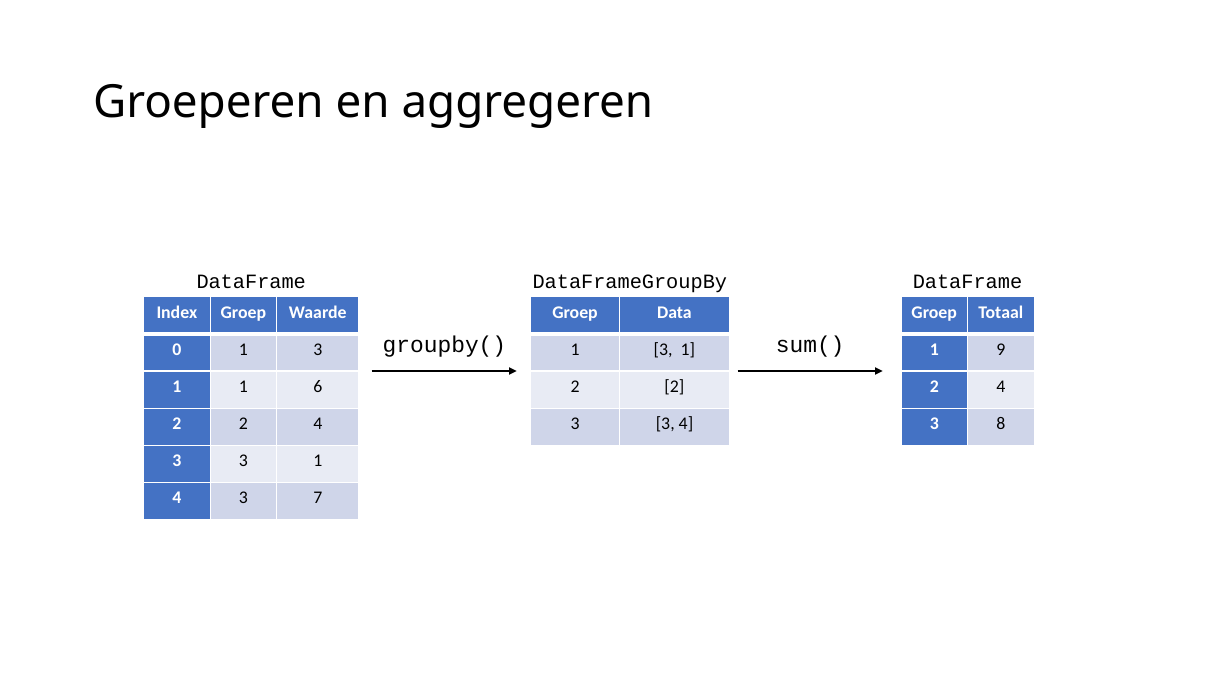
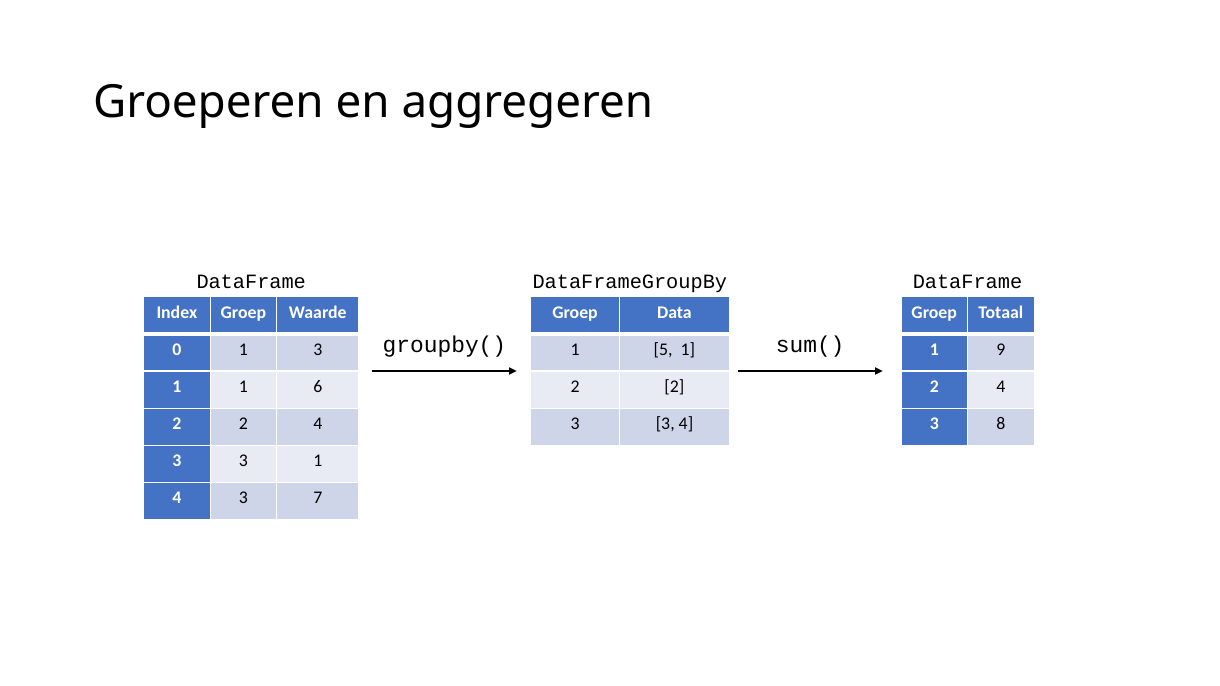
3 at (663, 350): 3 -> 5
